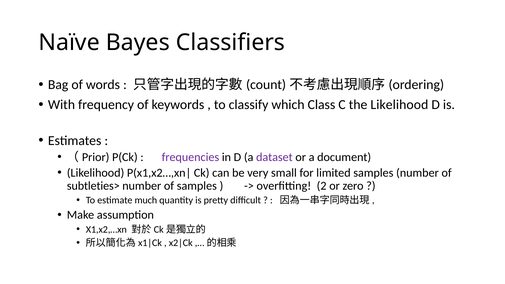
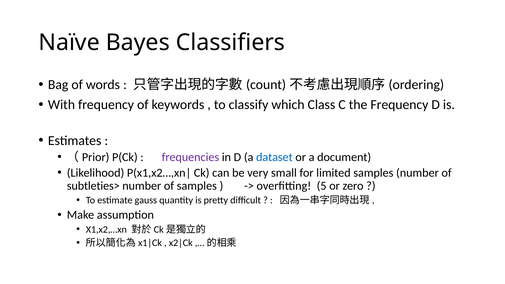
the Likelihood: Likelihood -> Frequency
dataset colour: purple -> blue
2: 2 -> 5
much: much -> gauss
